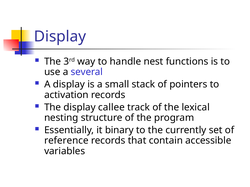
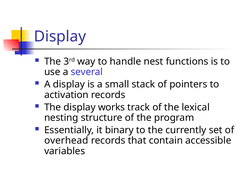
callee: callee -> works
reference: reference -> overhead
